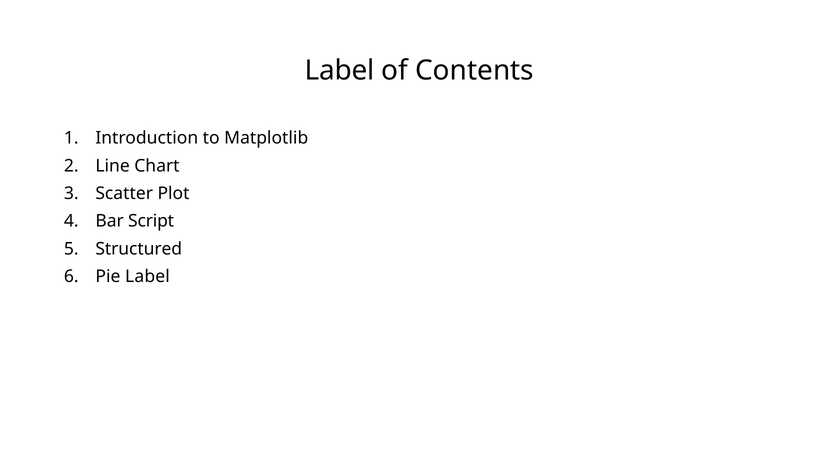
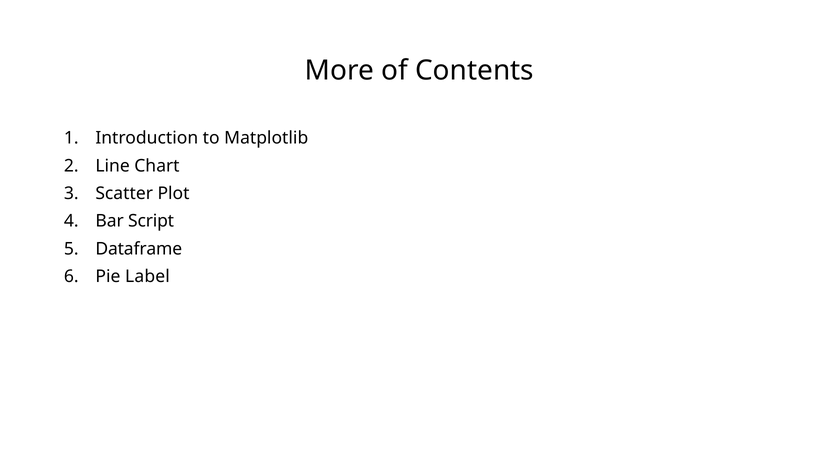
Label at (340, 71): Label -> More
Structured: Structured -> Dataframe
